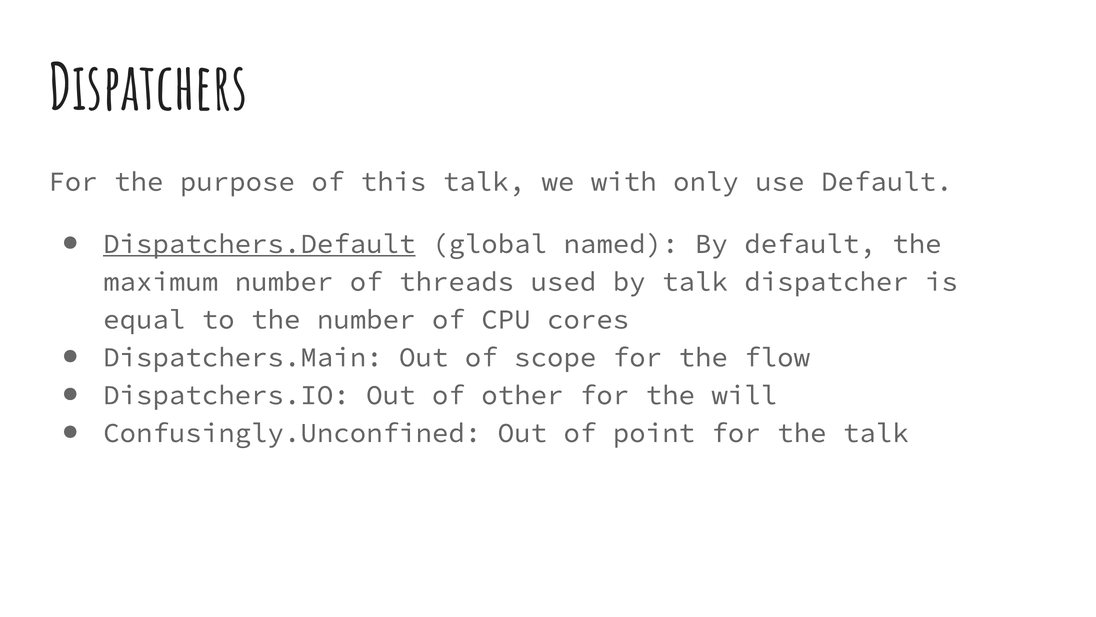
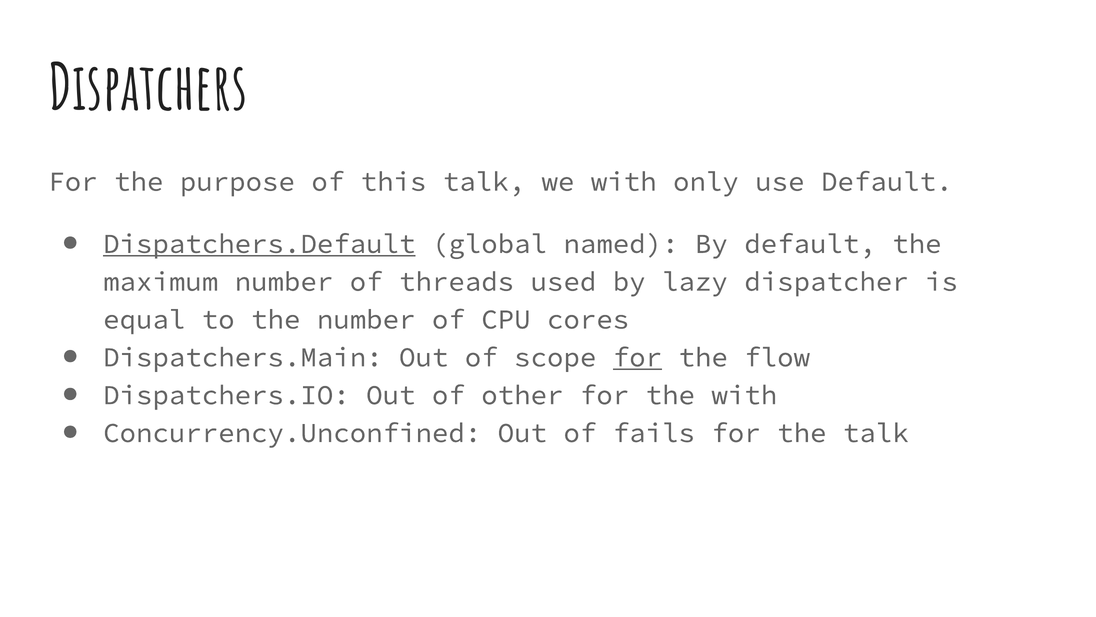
by talk: talk -> lazy
for at (637, 357) underline: none -> present
the will: will -> with
Confusingly.Unconfined: Confusingly.Unconfined -> Concurrency.Unconfined
point: point -> fails
